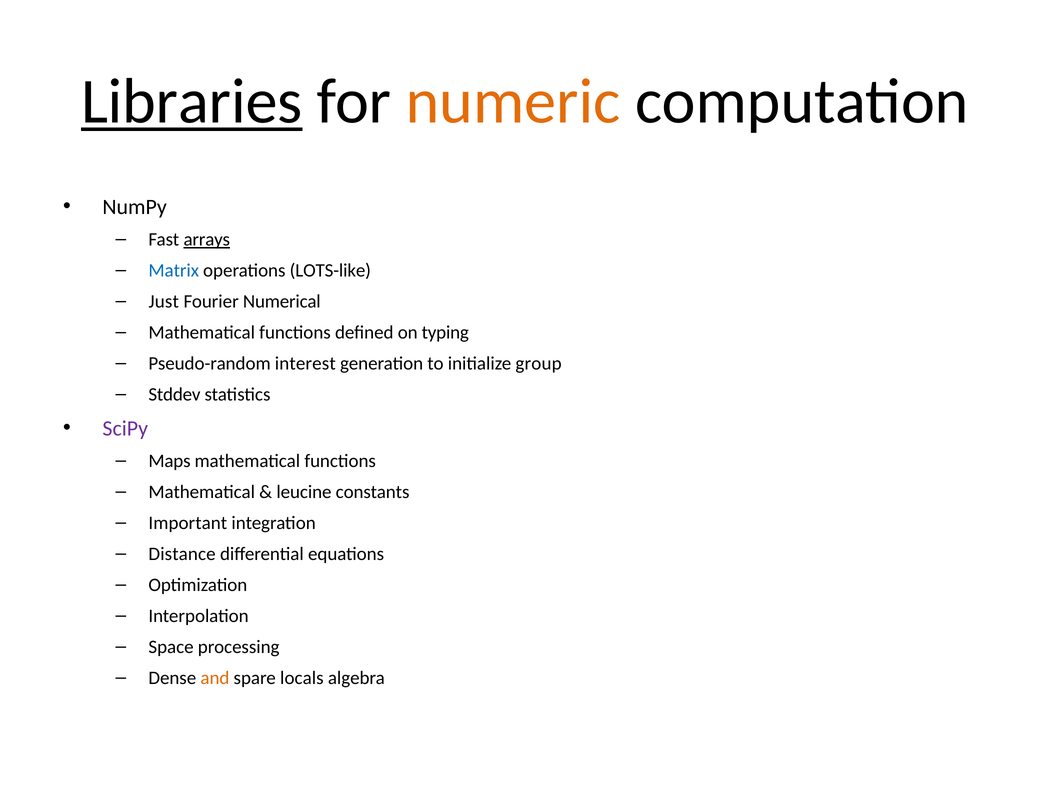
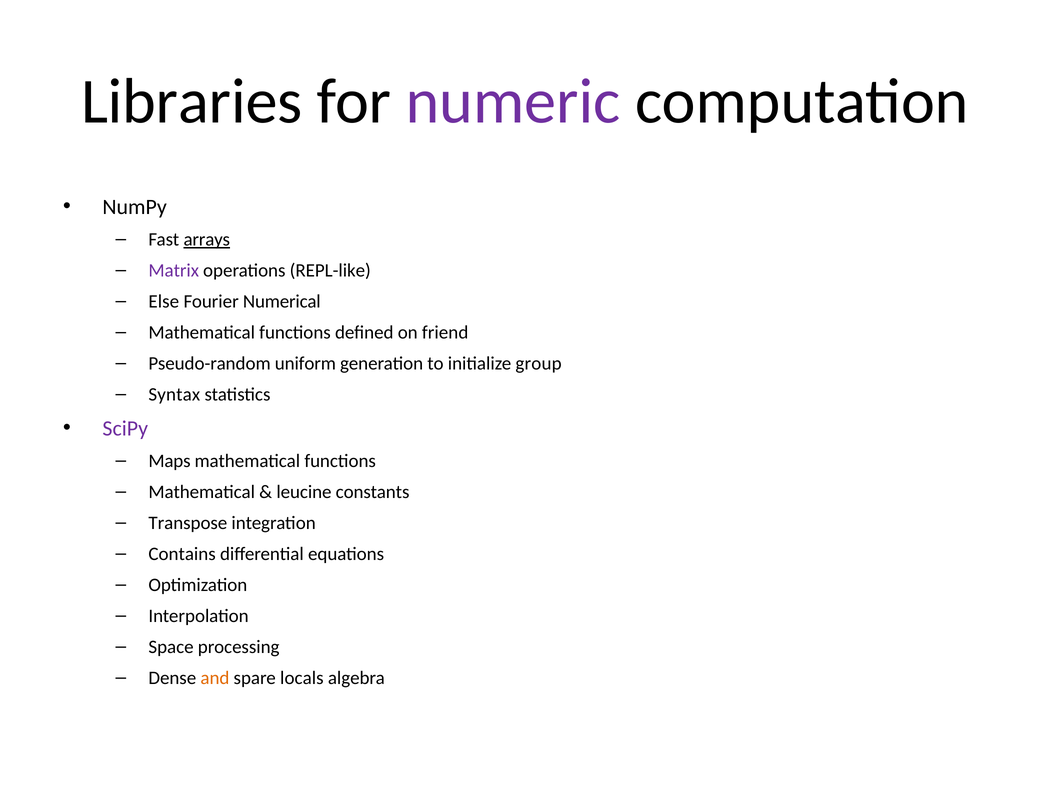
Libraries underline: present -> none
numeric colour: orange -> purple
Matrix colour: blue -> purple
LOTS-like: LOTS-like -> REPL-like
Just: Just -> Else
typing: typing -> friend
interest: interest -> uniform
Stddev: Stddev -> Syntax
Important: Important -> Transpose
Distance: Distance -> Contains
